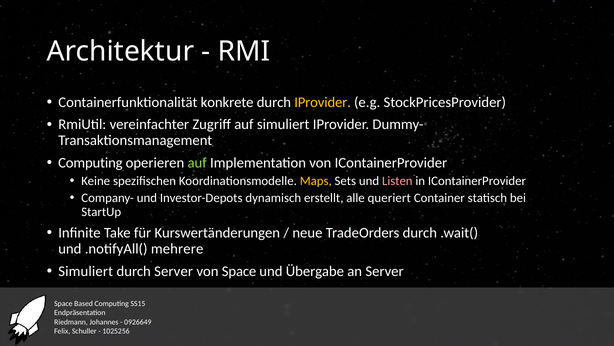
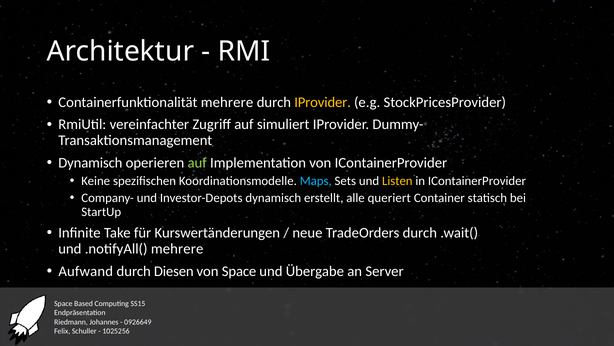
Containerfunktionalität konkrete: konkrete -> mehrere
Computing at (90, 163): Computing -> Dynamisch
Maps colour: yellow -> light blue
Listen colour: pink -> yellow
Simuliert at (86, 271): Simuliert -> Aufwand
durch Server: Server -> Diesen
